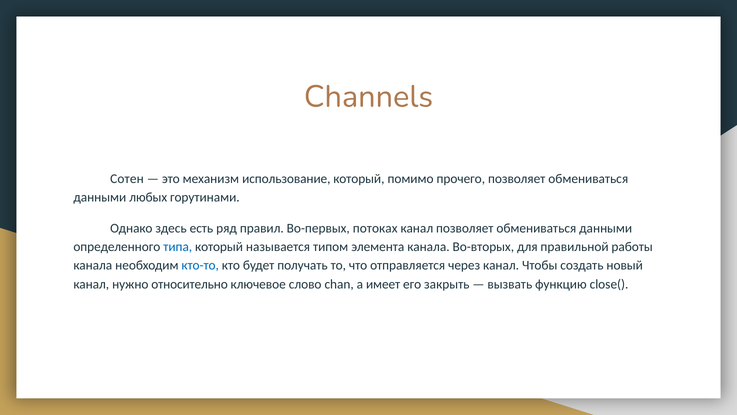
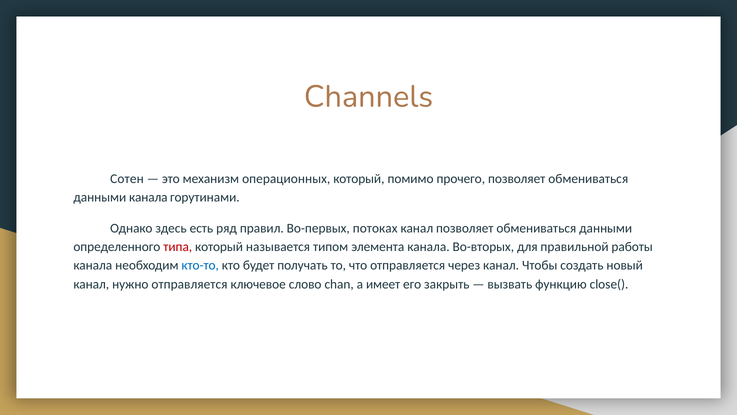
использование: использование -> операционных
данными любых: любых -> канала
типа colour: blue -> red
нужно относительно: относительно -> отправляется
